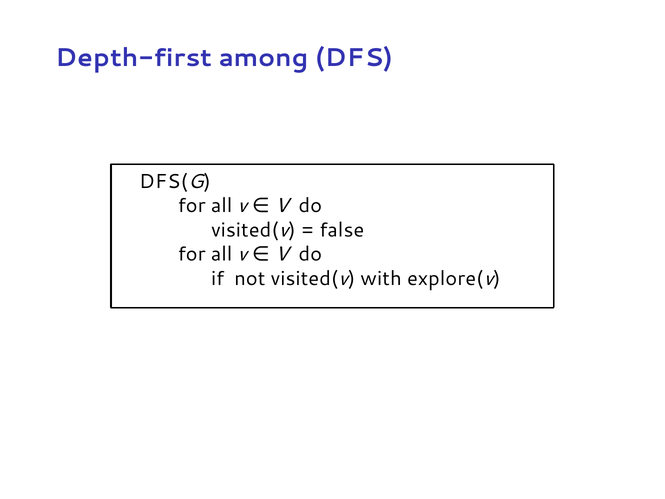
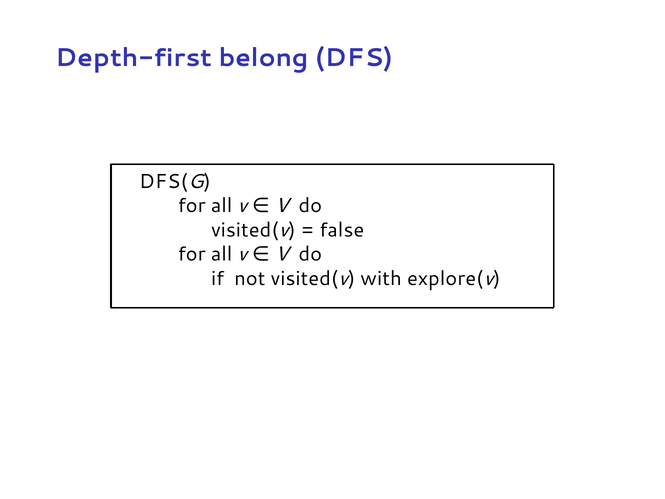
among: among -> belong
